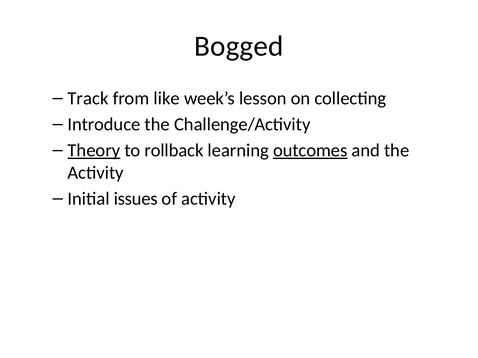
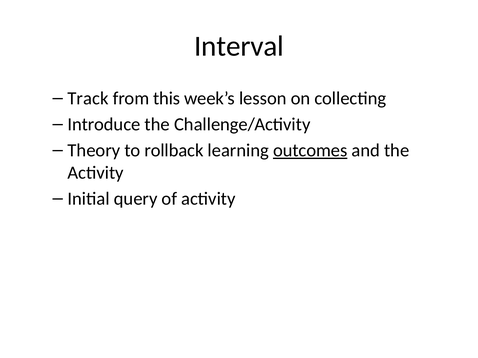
Bogged: Bogged -> Interval
like: like -> this
Theory underline: present -> none
issues: issues -> query
